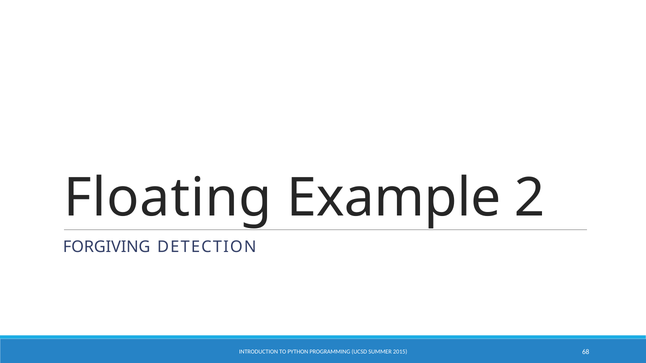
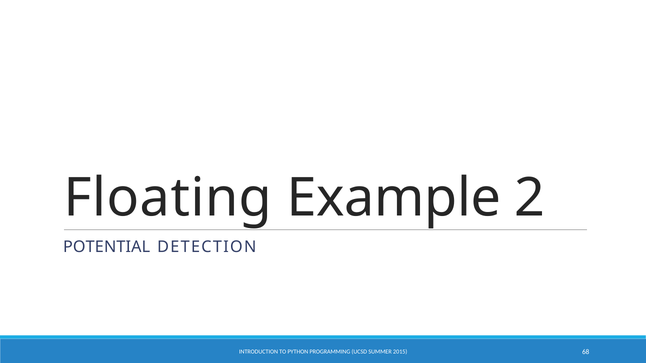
FORGIVING: FORGIVING -> POTENTIAL
